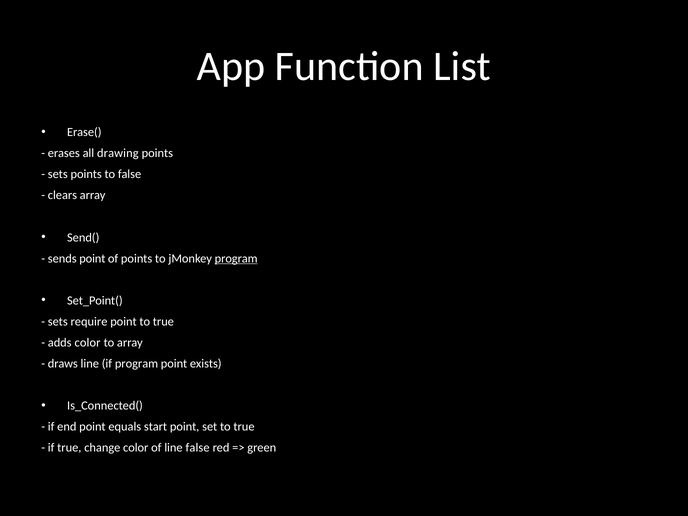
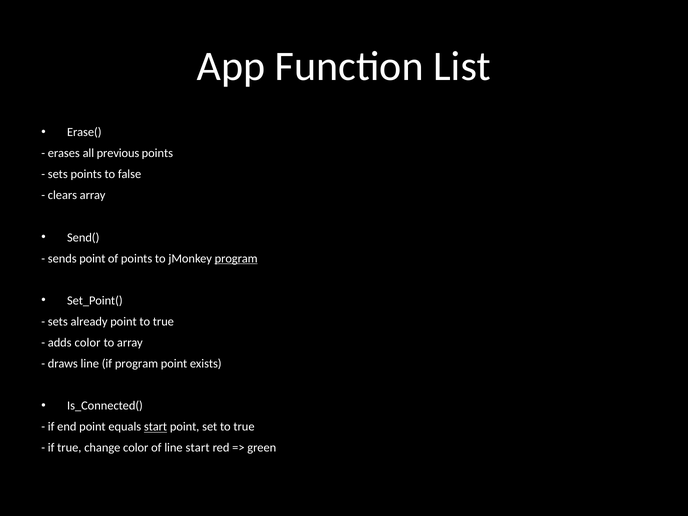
drawing: drawing -> previous
require: require -> already
start at (156, 427) underline: none -> present
line false: false -> start
